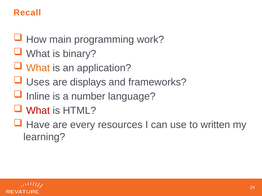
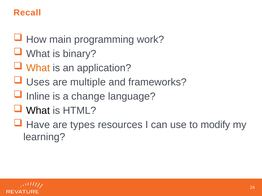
displays: displays -> multiple
number: number -> change
What at (38, 111) colour: red -> black
every: every -> types
written: written -> modify
